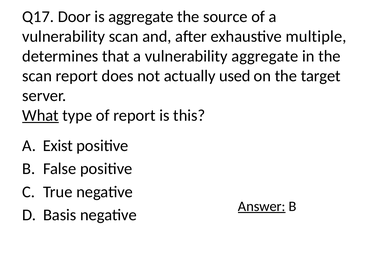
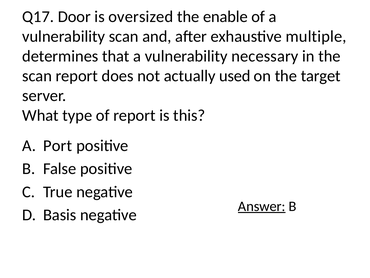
is aggregate: aggregate -> oversized
source: source -> enable
vulnerability aggregate: aggregate -> necessary
What underline: present -> none
Exist: Exist -> Port
